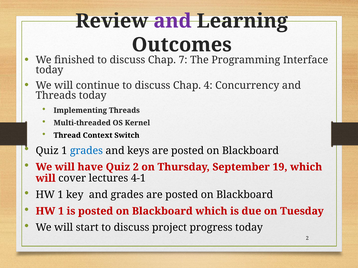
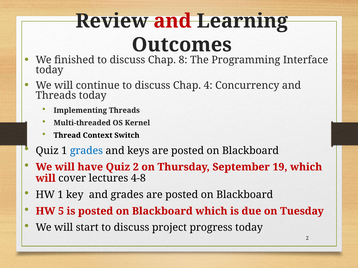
and at (172, 21) colour: purple -> red
7: 7 -> 8
4-1: 4-1 -> 4-8
1 at (61, 212): 1 -> 5
